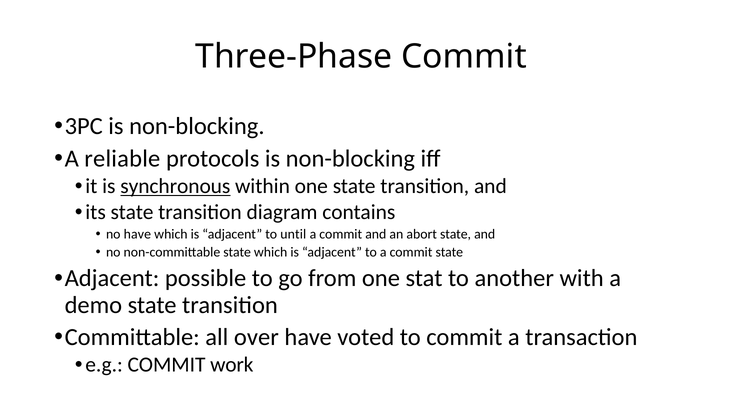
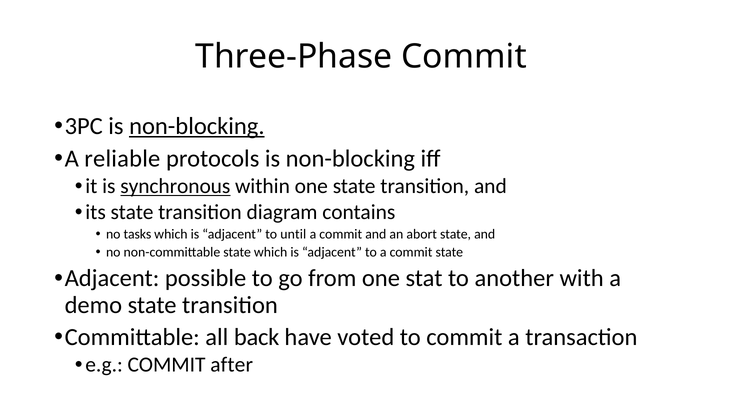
non-blocking at (197, 126) underline: none -> present
no have: have -> tasks
over: over -> back
work: work -> after
